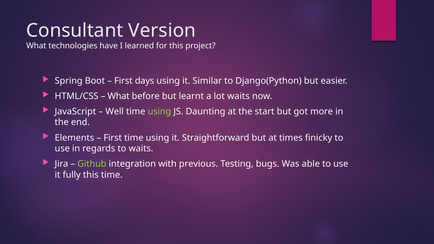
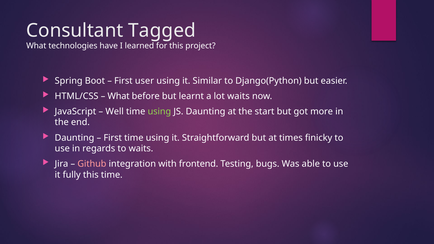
Version: Version -> Tagged
days: days -> user
Elements at (74, 138): Elements -> Daunting
Github colour: light green -> pink
previous: previous -> frontend
